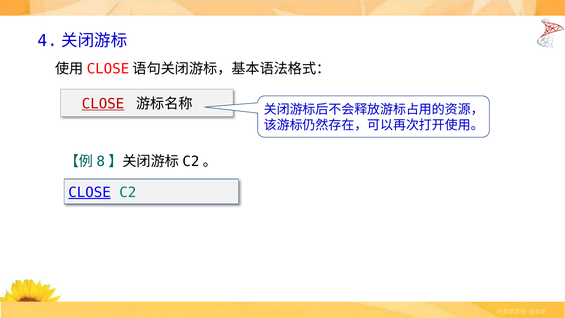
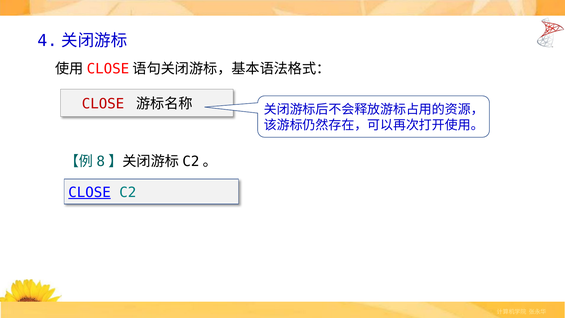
CLOSE at (103, 104) underline: present -> none
